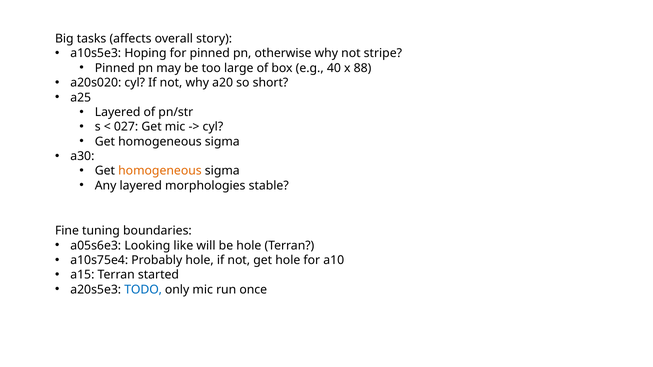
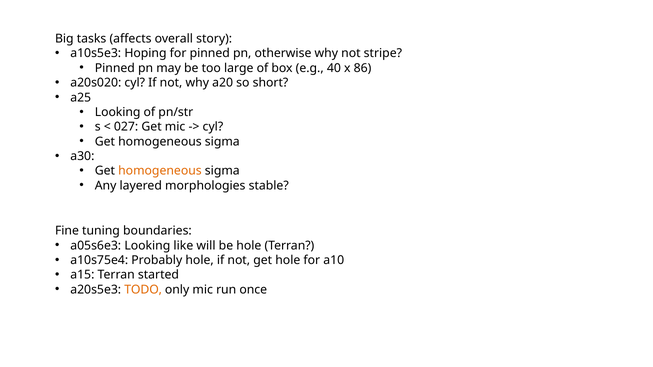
88: 88 -> 86
Layered at (118, 112): Layered -> Looking
TODO colour: blue -> orange
